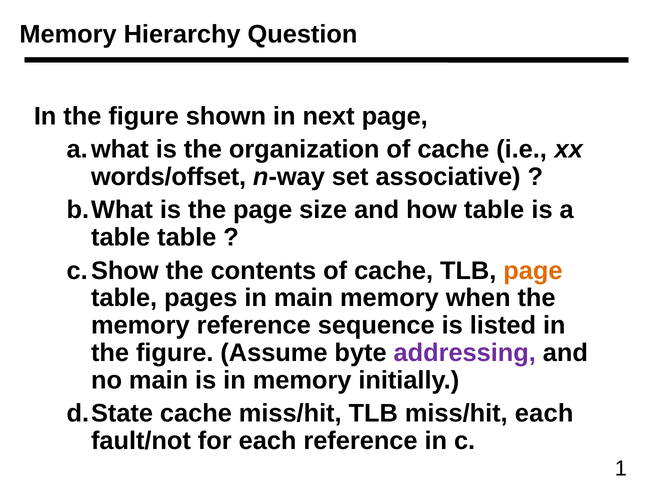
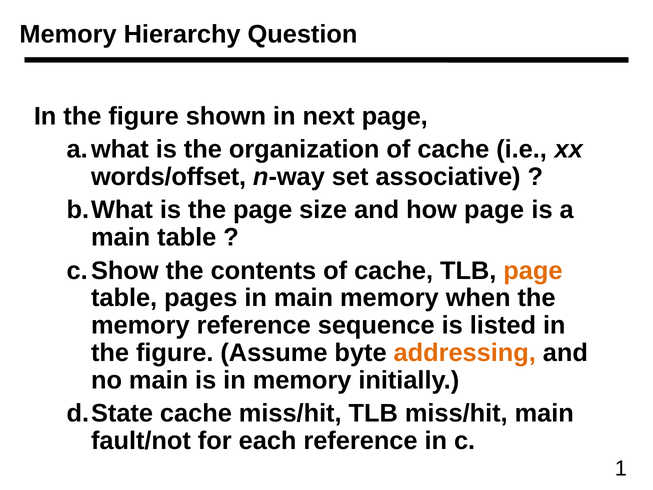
how table: table -> page
table at (121, 237): table -> main
addressing colour: purple -> orange
miss/hit each: each -> main
